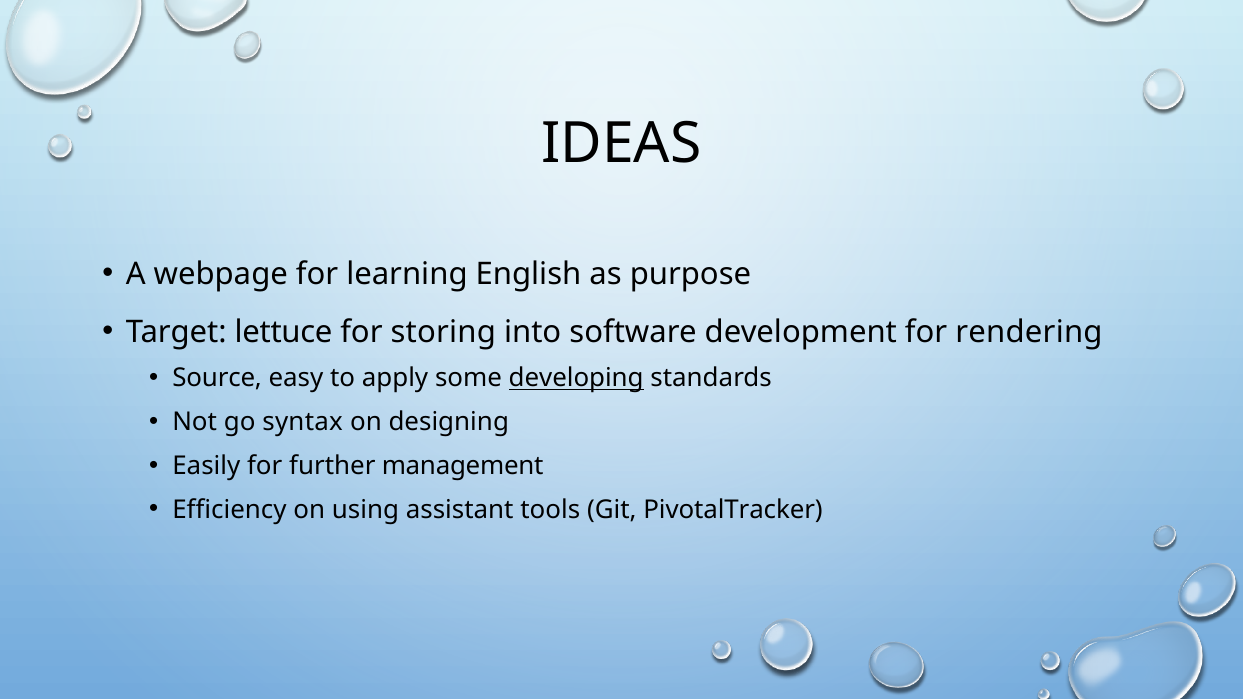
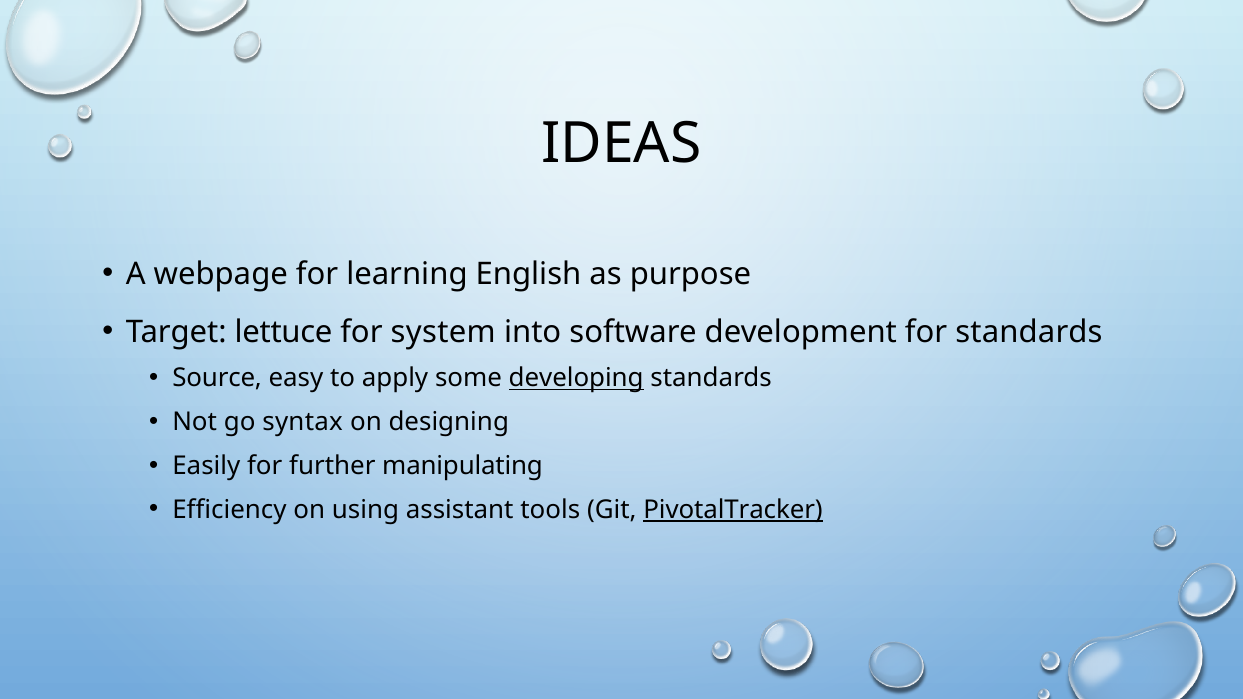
storing: storing -> system
for rendering: rendering -> standards
management: management -> manipulating
PivotalTracker underline: none -> present
